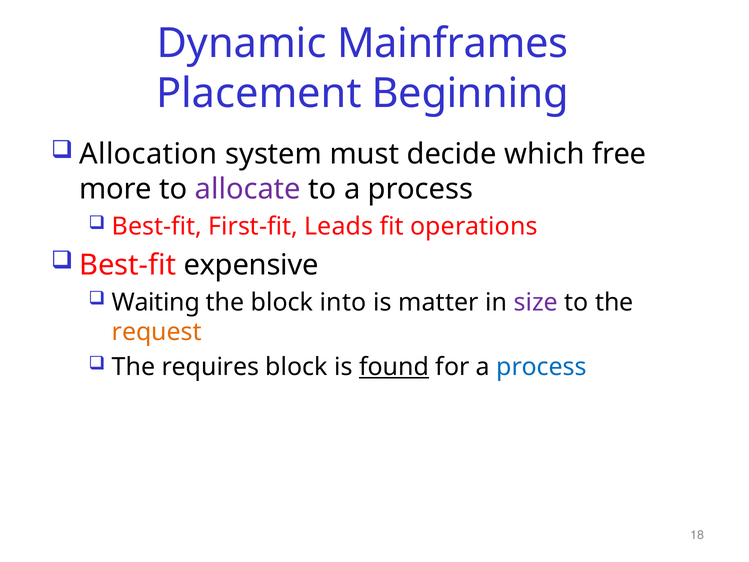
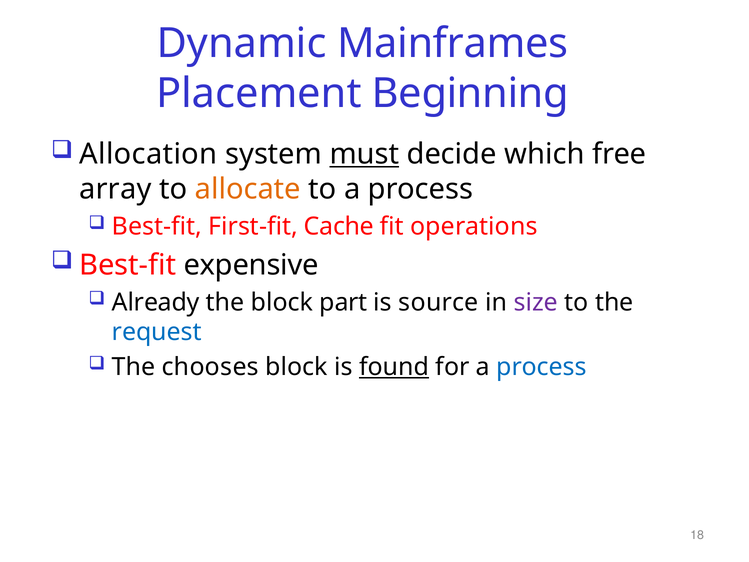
must underline: none -> present
more: more -> array
allocate colour: purple -> orange
Leads: Leads -> Cache
Waiting: Waiting -> Already
into: into -> part
matter: matter -> source
request colour: orange -> blue
requires: requires -> chooses
